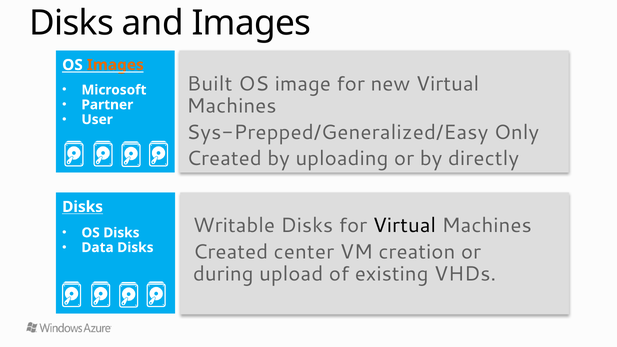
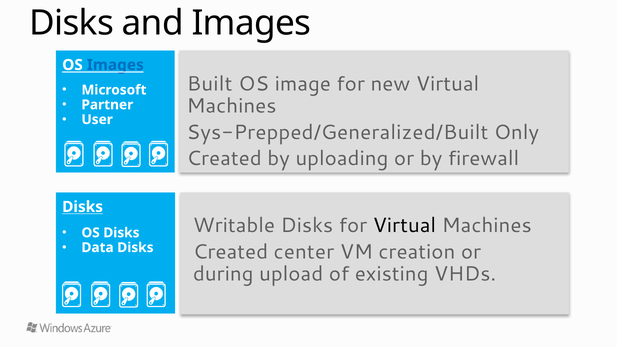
Images at (115, 65) colour: orange -> blue
Sys-Prepped/Generalized/Easy: Sys-Prepped/Generalized/Easy -> Sys-Prepped/Generalized/Built
directly: directly -> firewall
